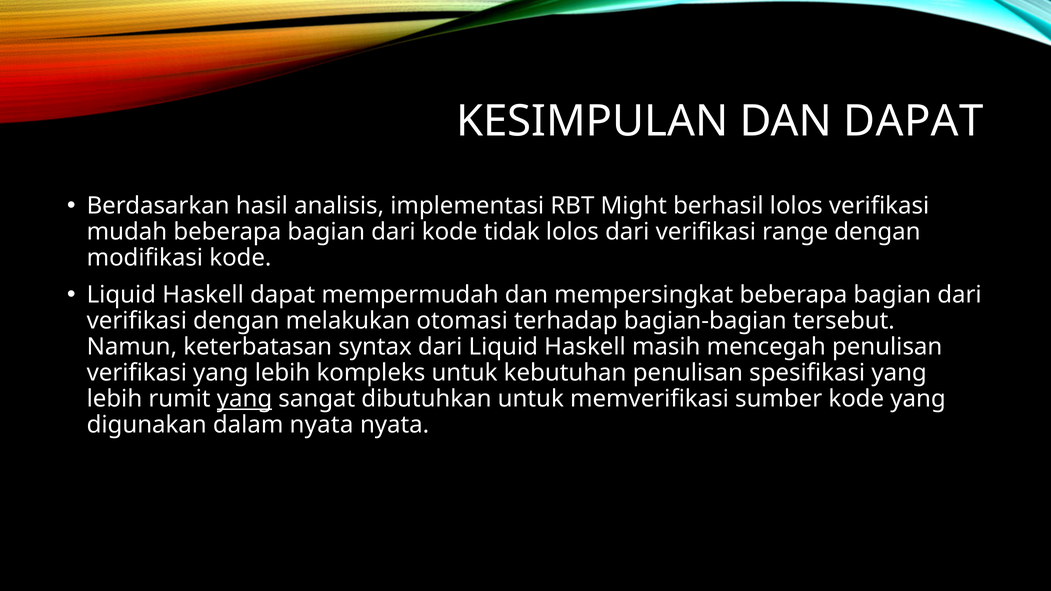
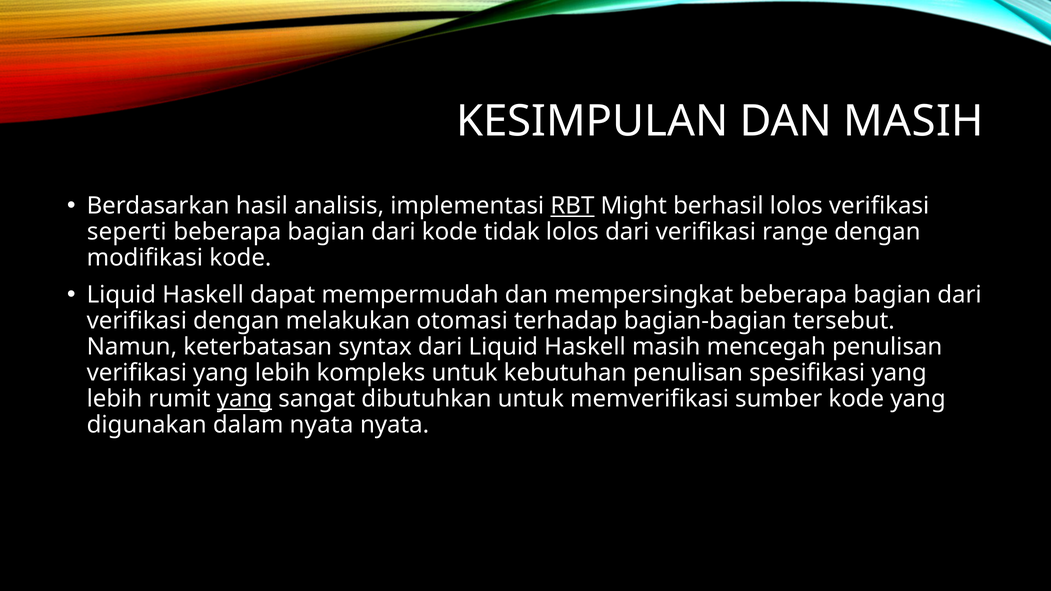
DAN DAPAT: DAPAT -> MASIH
RBT underline: none -> present
mudah: mudah -> seperti
